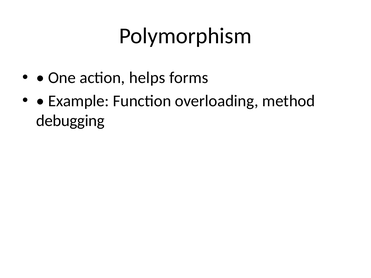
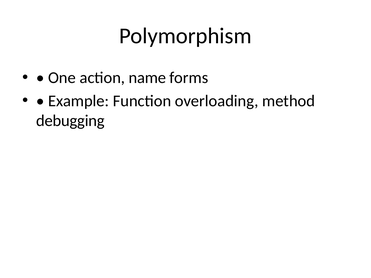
helps: helps -> name
